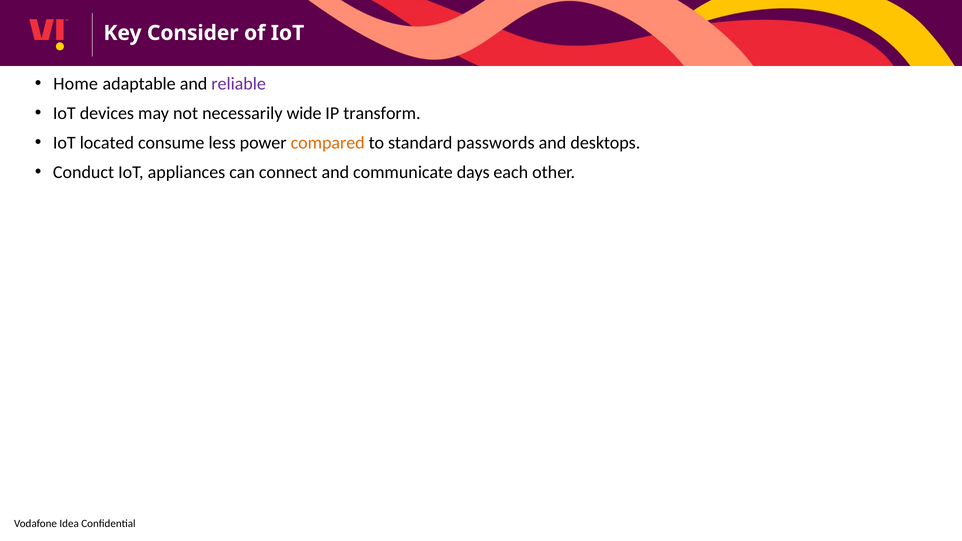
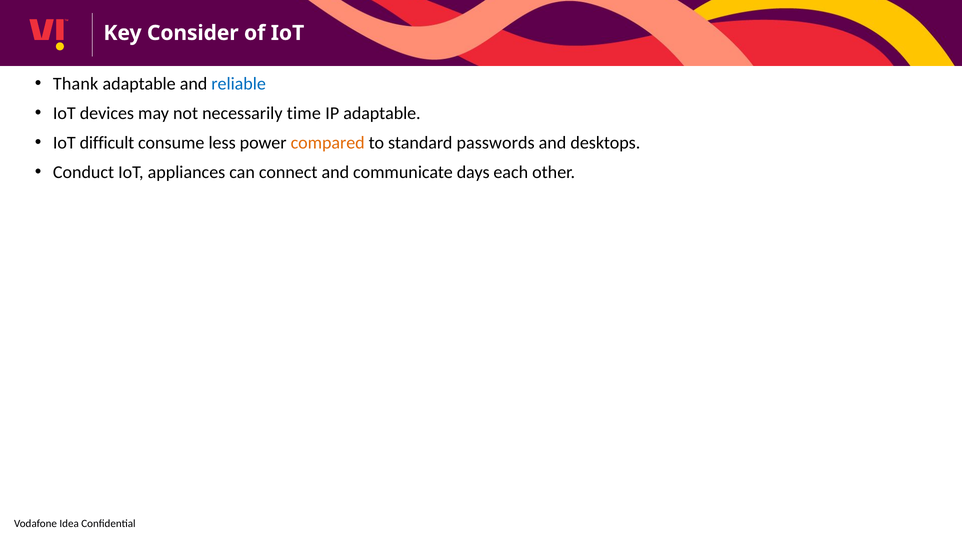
Home: Home -> Thank
reliable colour: purple -> blue
wide: wide -> time
IP transform: transform -> adaptable
located: located -> difficult
